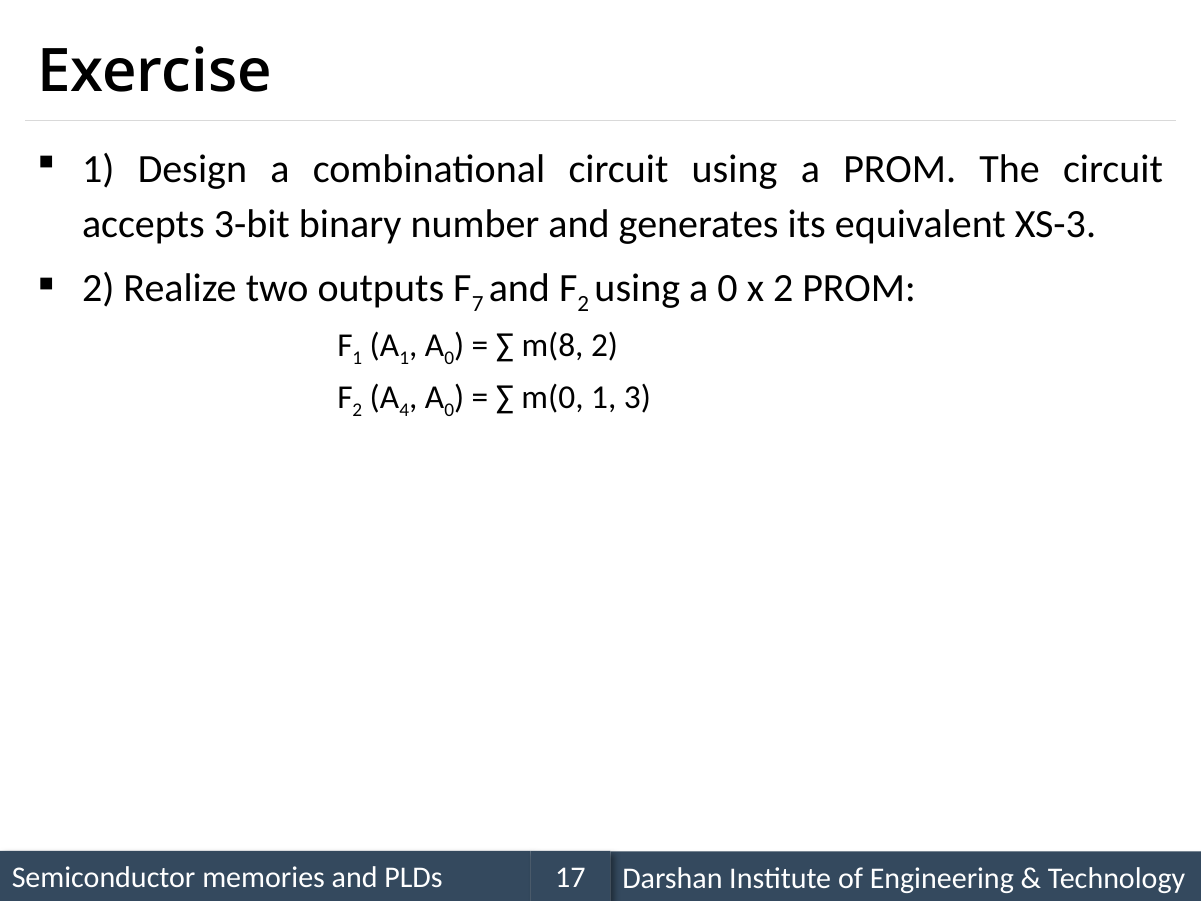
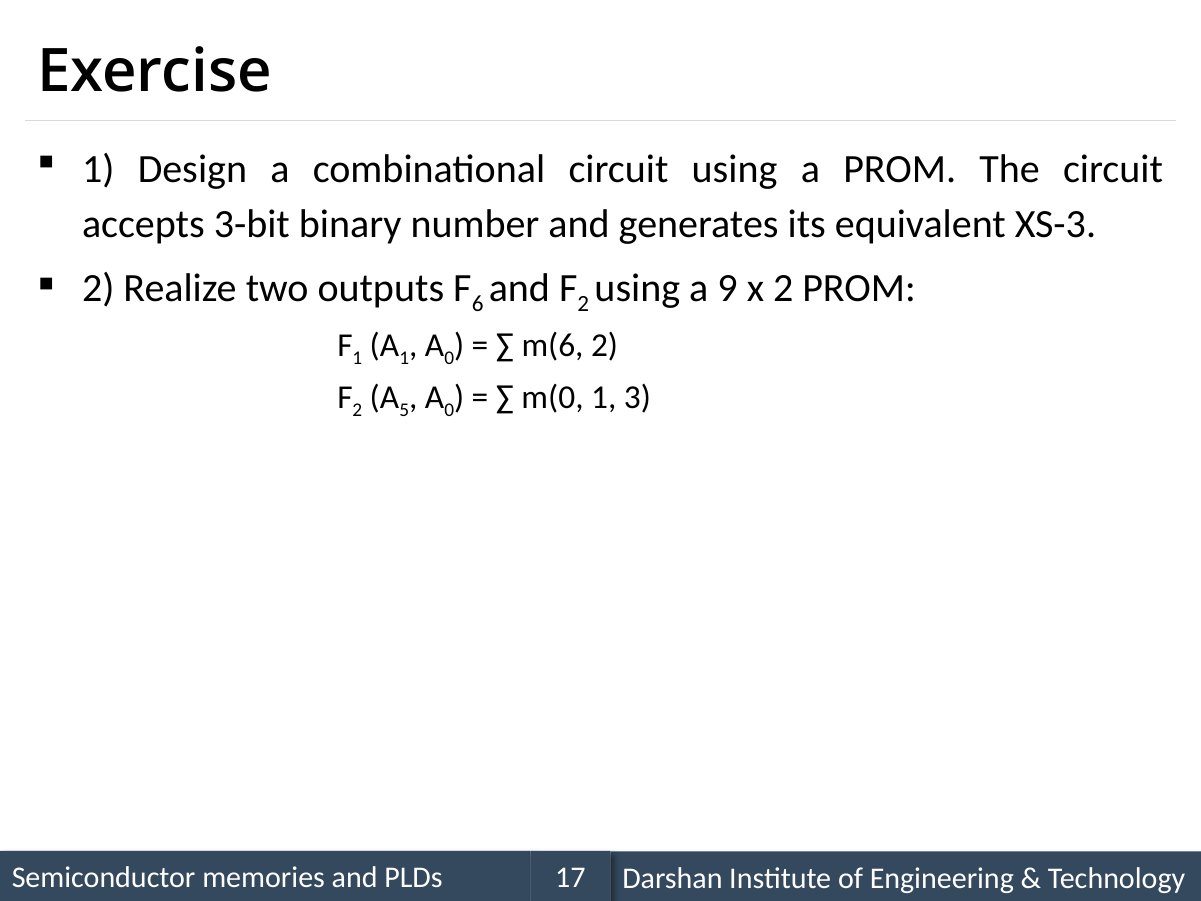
7: 7 -> 6
using a 0: 0 -> 9
m(8: m(8 -> m(6
4: 4 -> 5
